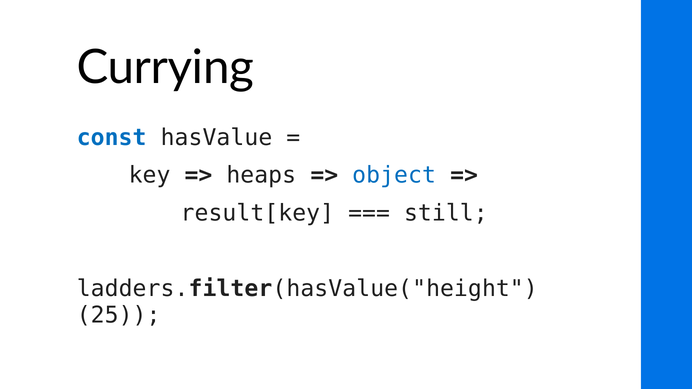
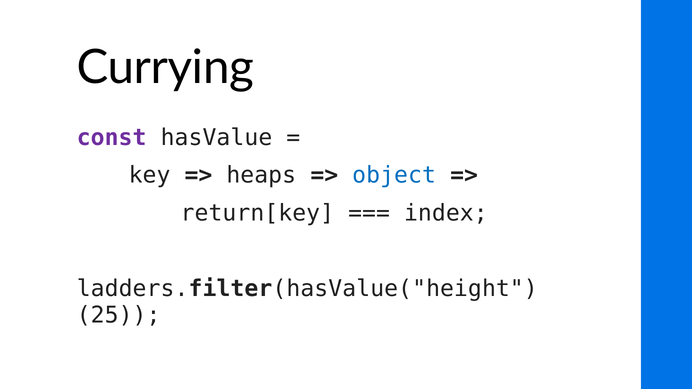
const colour: blue -> purple
result[key: result[key -> return[key
still: still -> index
